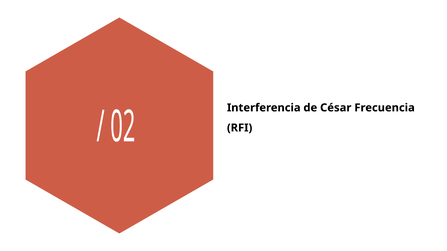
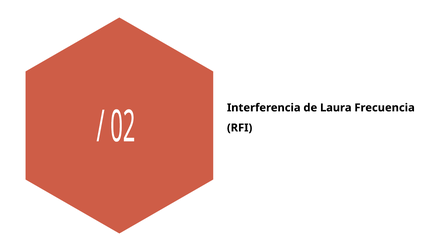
César: César -> Laura
